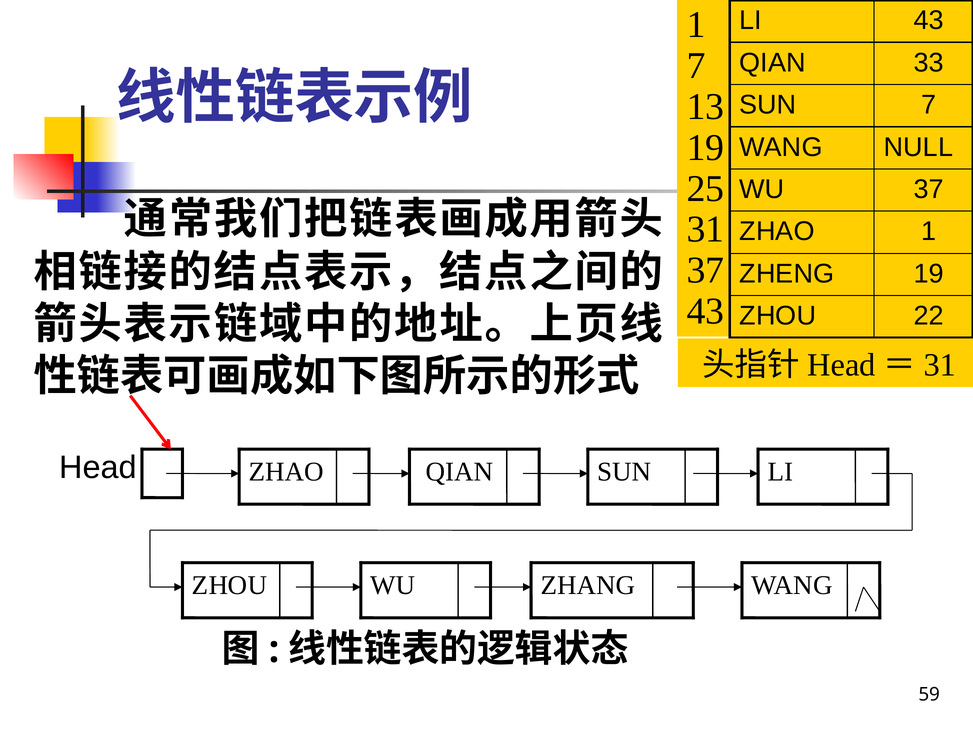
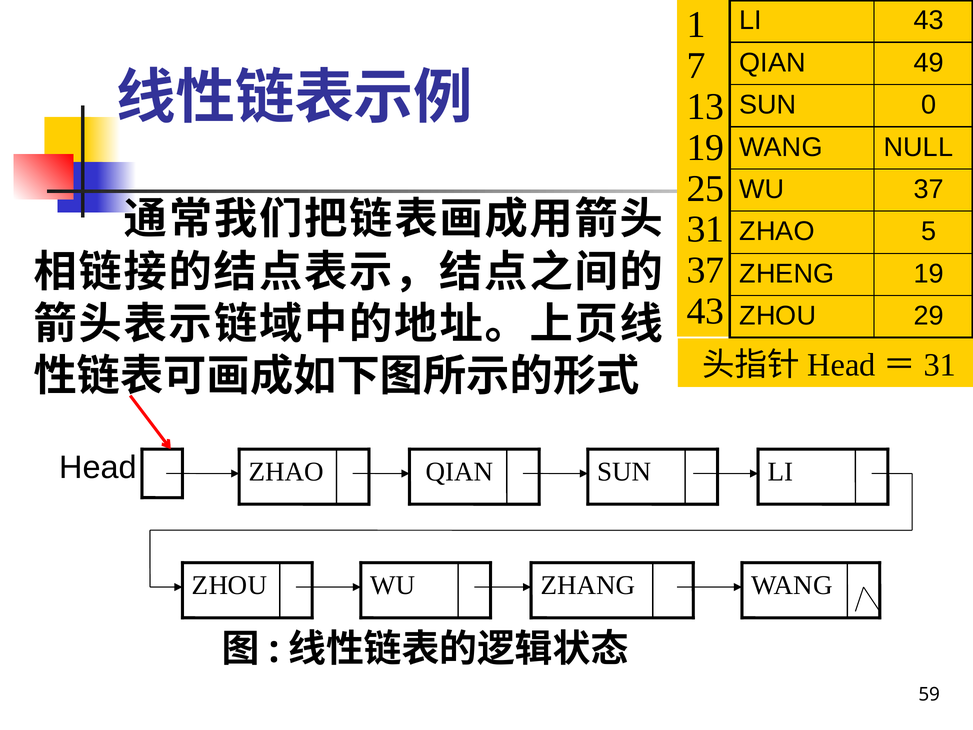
33: 33 -> 49
SUN 7: 7 -> 0
ZHAO 1: 1 -> 5
22: 22 -> 29
